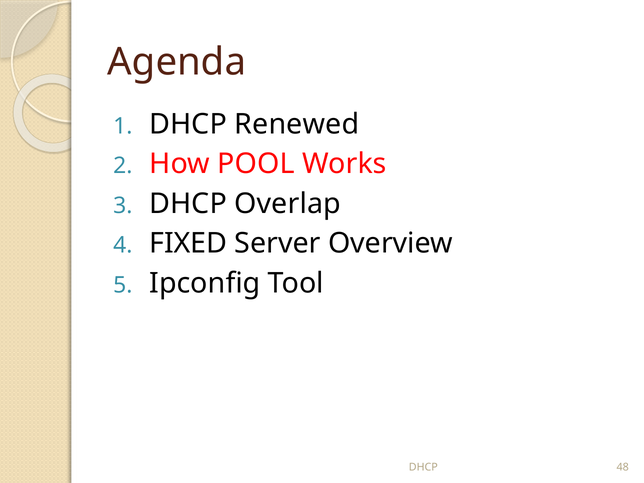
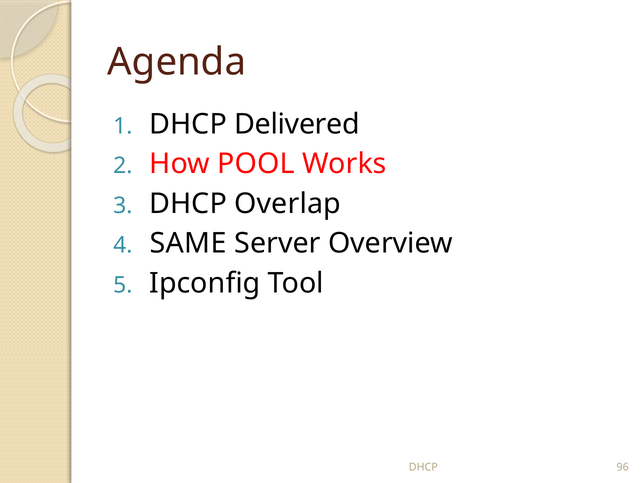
Renewed: Renewed -> Delivered
FIXED: FIXED -> SAME
48: 48 -> 96
